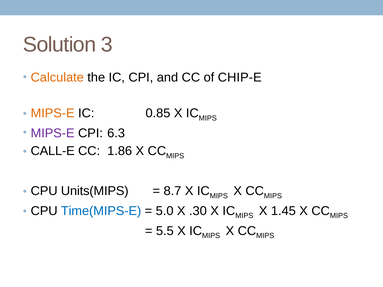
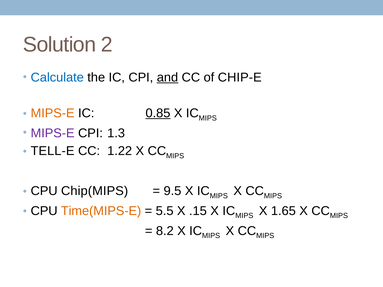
3: 3 -> 2
Calculate colour: orange -> blue
and underline: none -> present
0.85 underline: none -> present
6.3: 6.3 -> 1.3
CALL-E: CALL-E -> TELL-E
1.86: 1.86 -> 1.22
Units(MIPS: Units(MIPS -> Chip(MIPS
8.7: 8.7 -> 9.5
Time(MIPS-E colour: blue -> orange
5.0: 5.0 -> 5.5
.30: .30 -> .15
1.45: 1.45 -> 1.65
5.5: 5.5 -> 8.2
